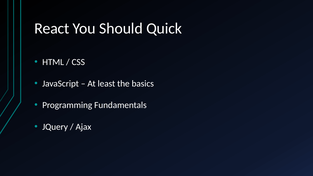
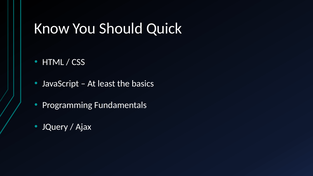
React: React -> Know
